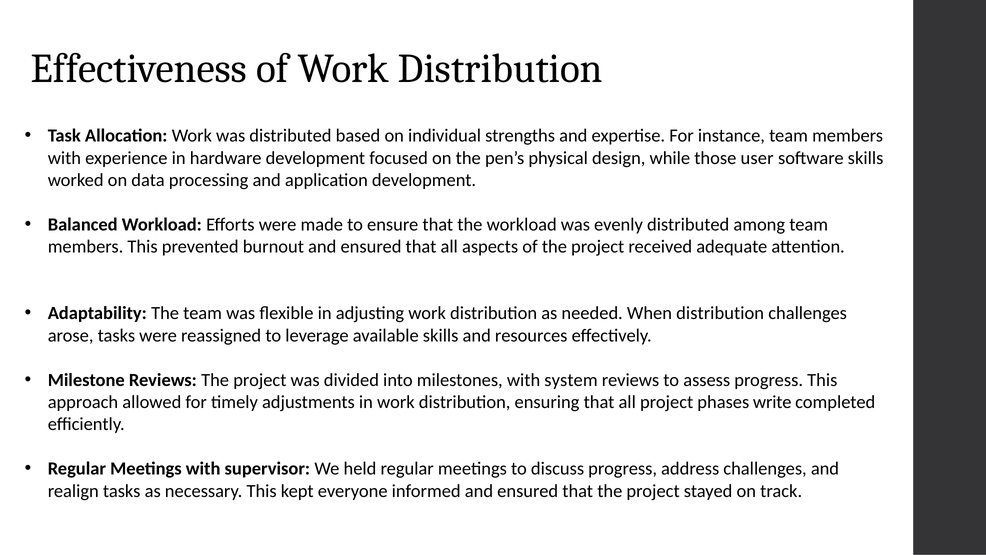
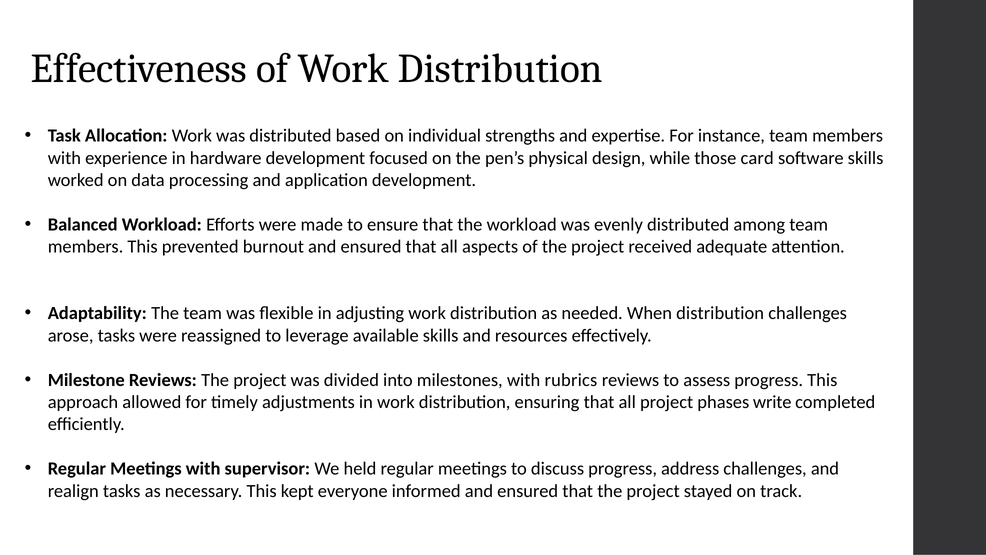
user: user -> card
system: system -> rubrics
